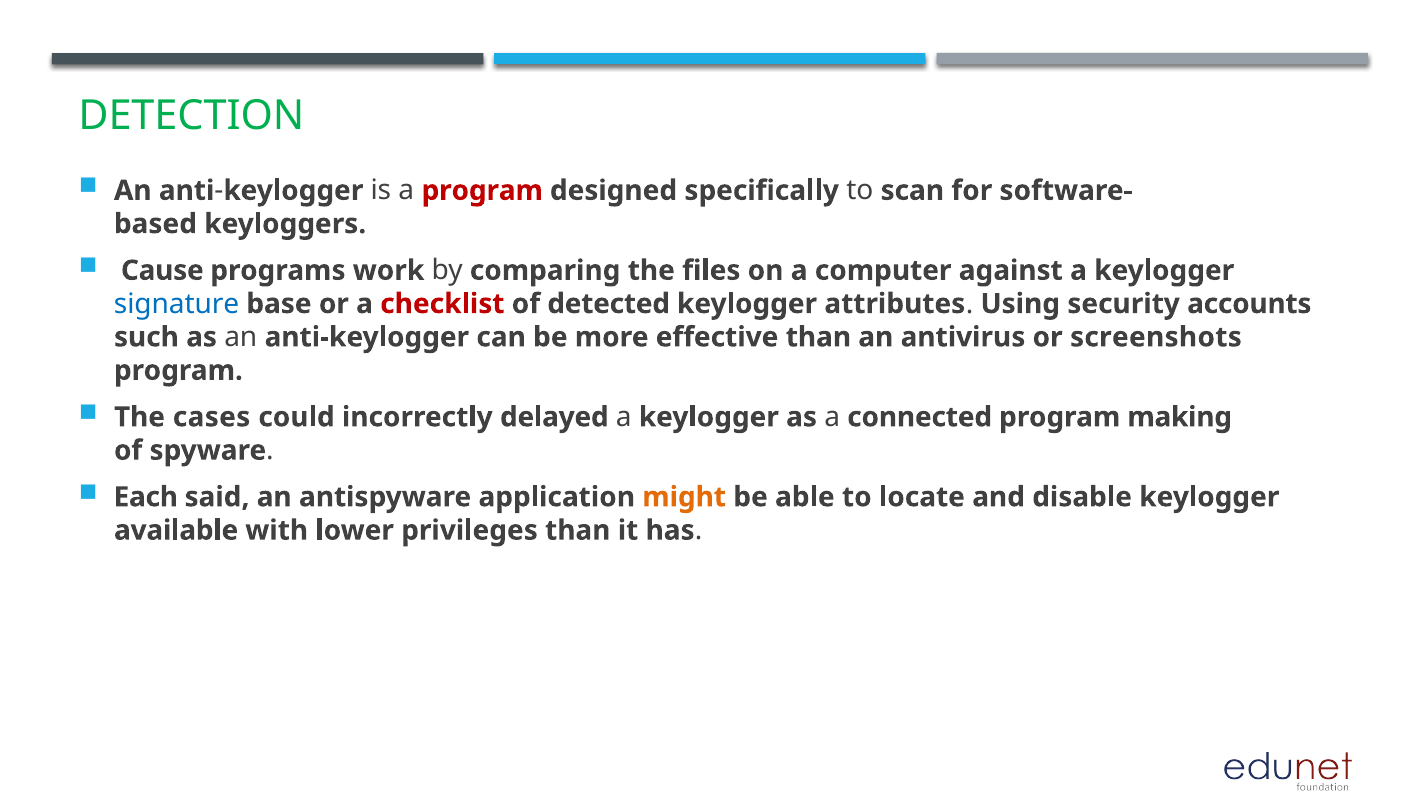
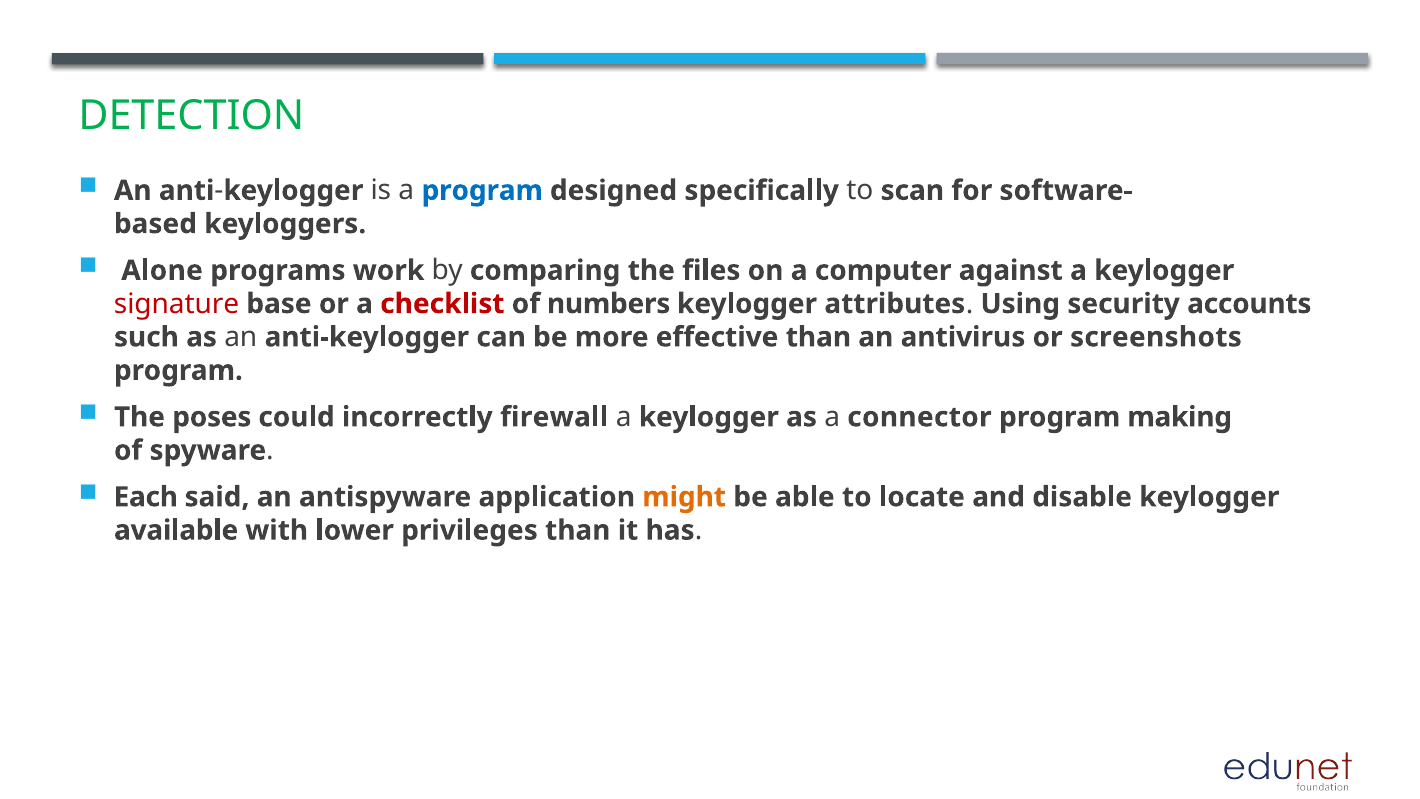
program at (482, 190) colour: red -> blue
Cause: Cause -> Alone
signature colour: blue -> red
detected: detected -> numbers
cases: cases -> poses
delayed: delayed -> firewall
connected: connected -> connector
